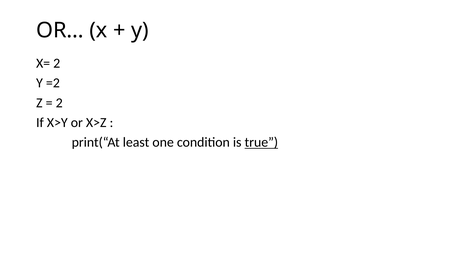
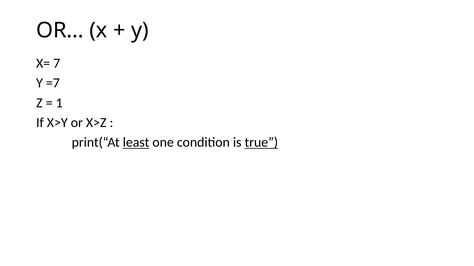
X= 2: 2 -> 7
=2: =2 -> =7
2 at (59, 103): 2 -> 1
least underline: none -> present
